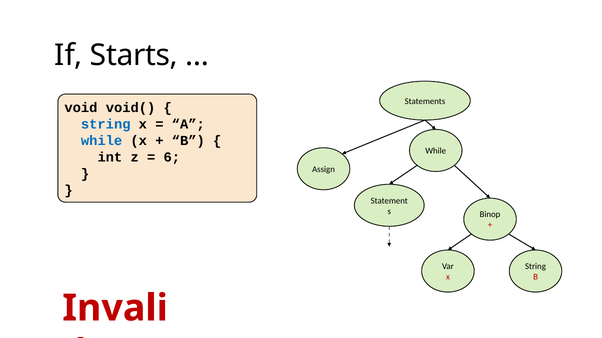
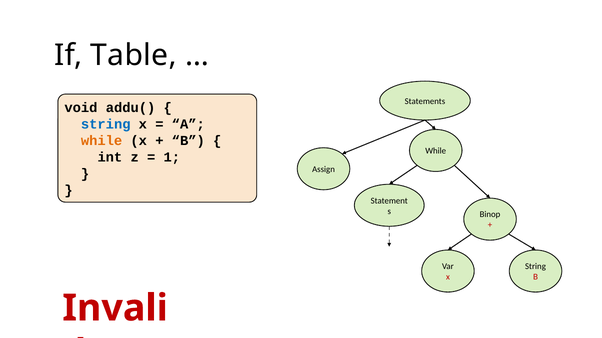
Starts: Starts -> Table
void(: void( -> addu(
while at (102, 141) colour: blue -> orange
6: 6 -> 1
